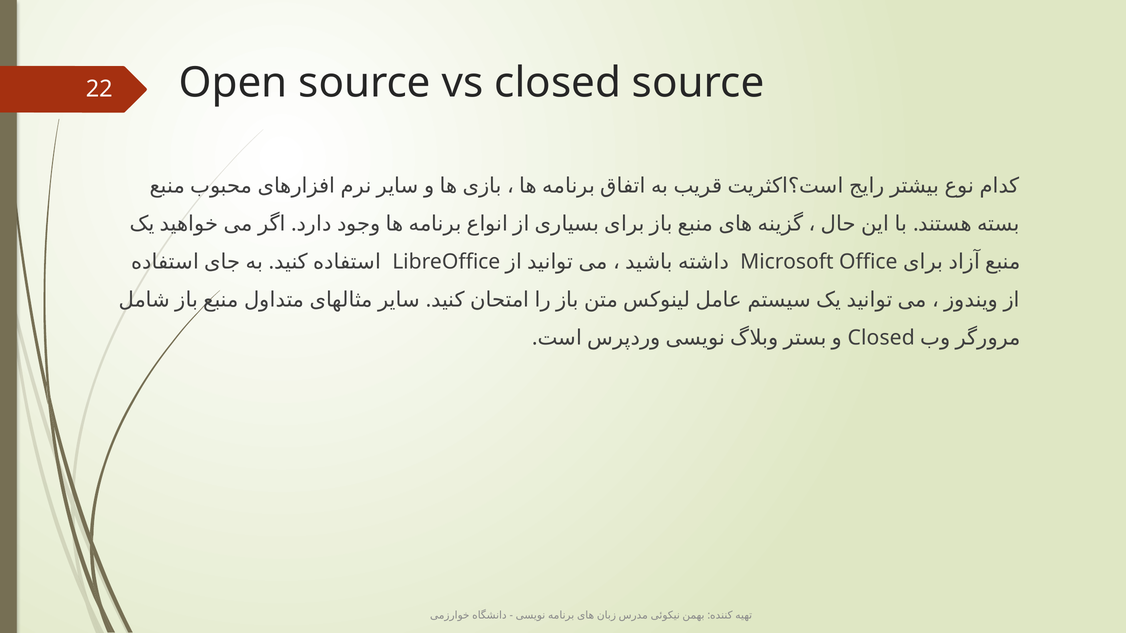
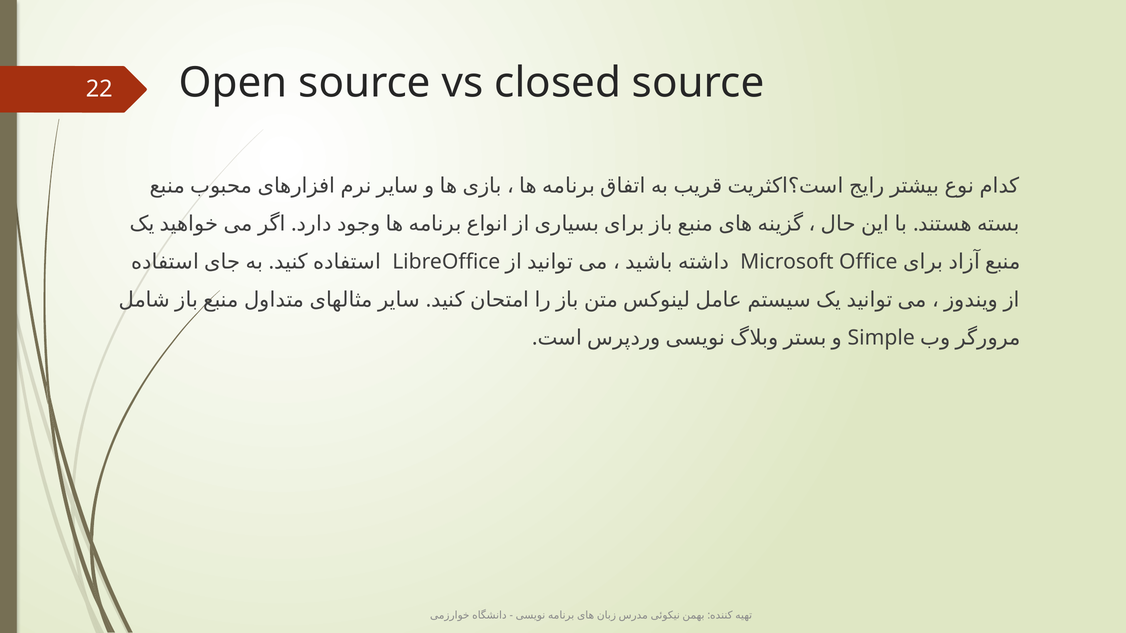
Closed at (881, 338): Closed -> Simple
